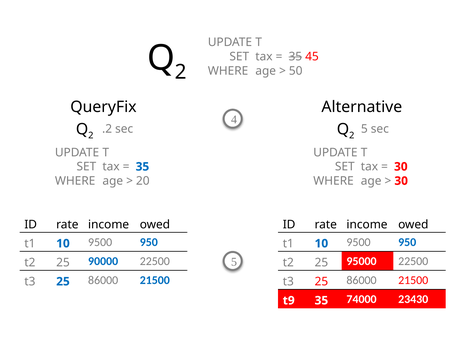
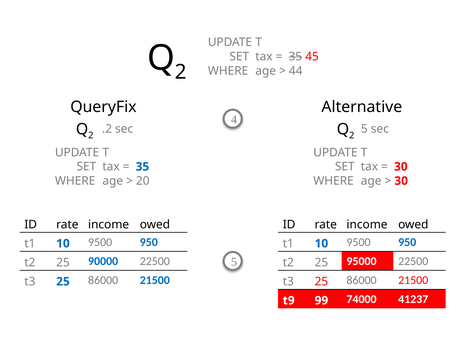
50: 50 -> 44
t9 35: 35 -> 99
23430: 23430 -> 41237
